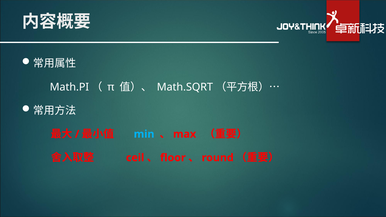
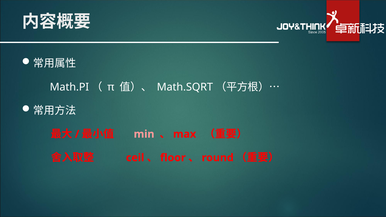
min colour: light blue -> pink
